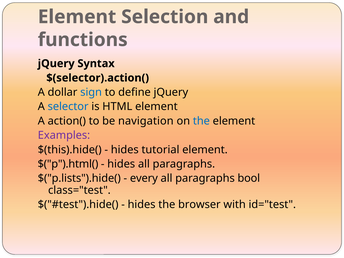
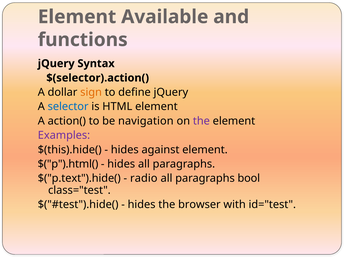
Selection: Selection -> Available
sign colour: blue -> orange
the at (201, 121) colour: blue -> purple
tutorial: tutorial -> against
$("p.lists").hide(: $("p.lists").hide( -> $("p.text").hide(
every: every -> radio
